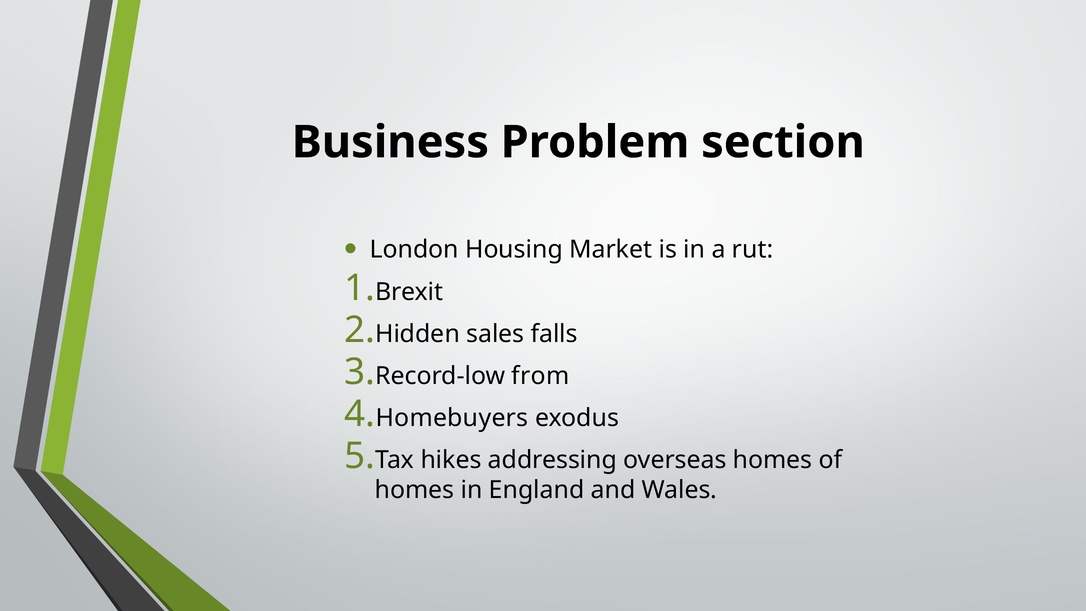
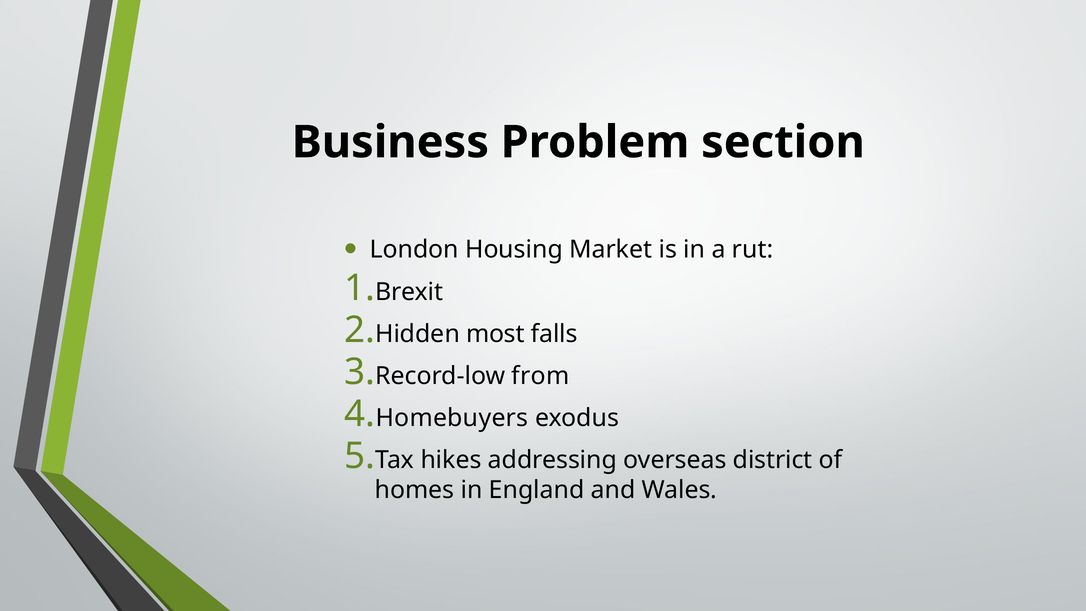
sales: sales -> most
overseas homes: homes -> district
